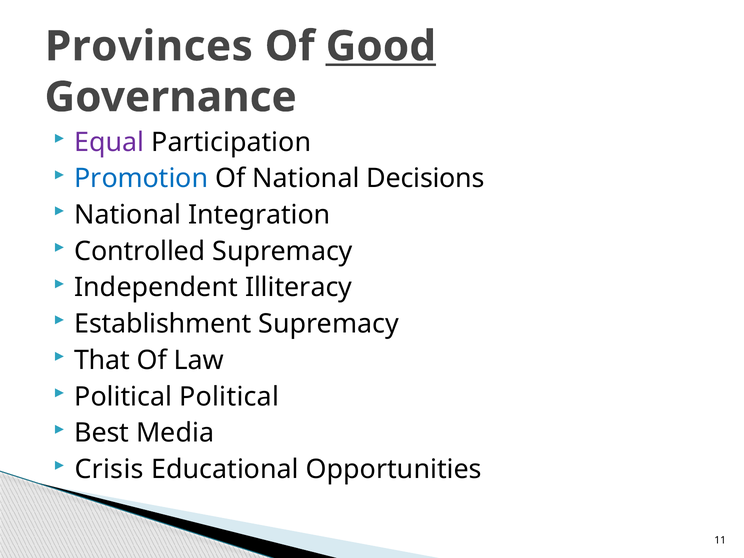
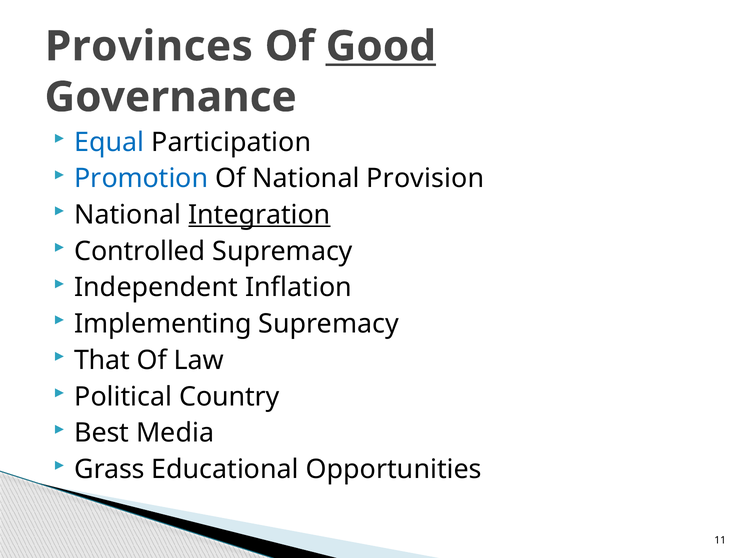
Equal colour: purple -> blue
Decisions: Decisions -> Provision
Integration underline: none -> present
Illiteracy: Illiteracy -> Inflation
Establishment: Establishment -> Implementing
Political Political: Political -> Country
Crisis: Crisis -> Grass
